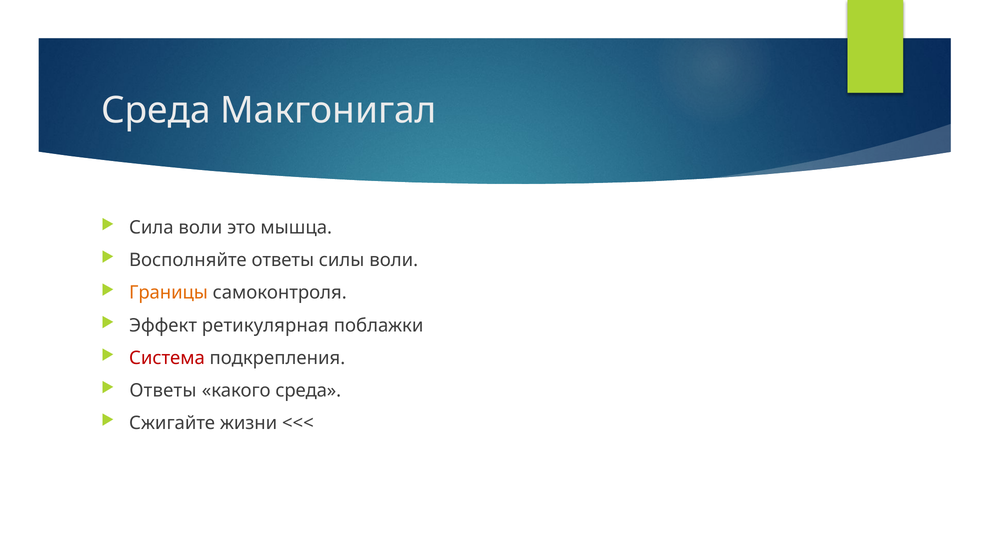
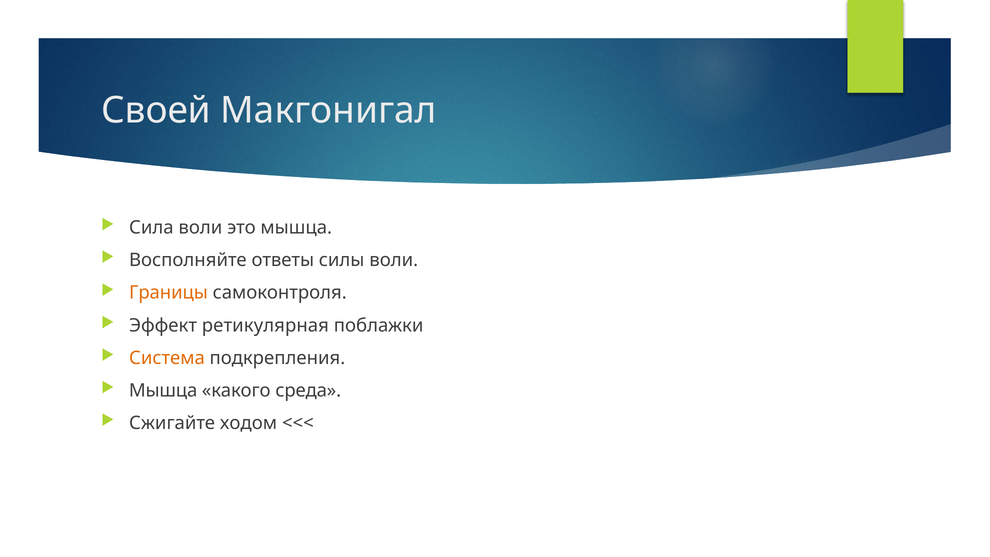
Среда at (156, 110): Среда -> Своей
Система colour: red -> orange
Ответы at (163, 391): Ответы -> Мышца
жизни: жизни -> ходом
